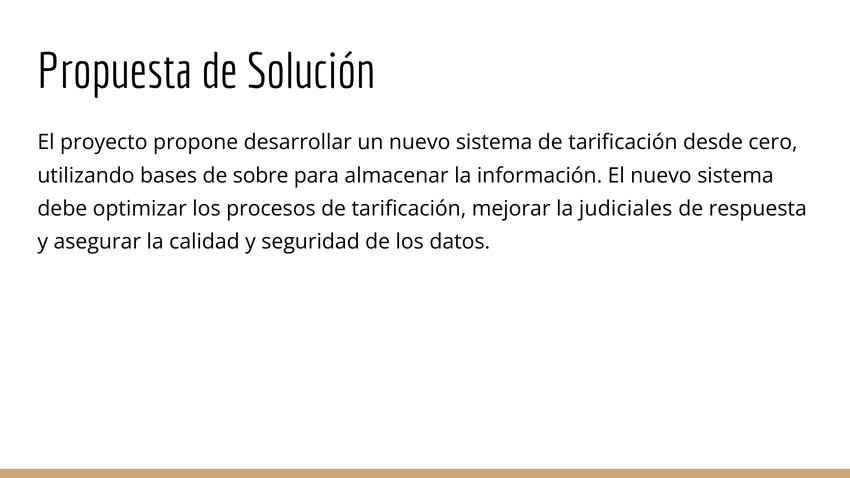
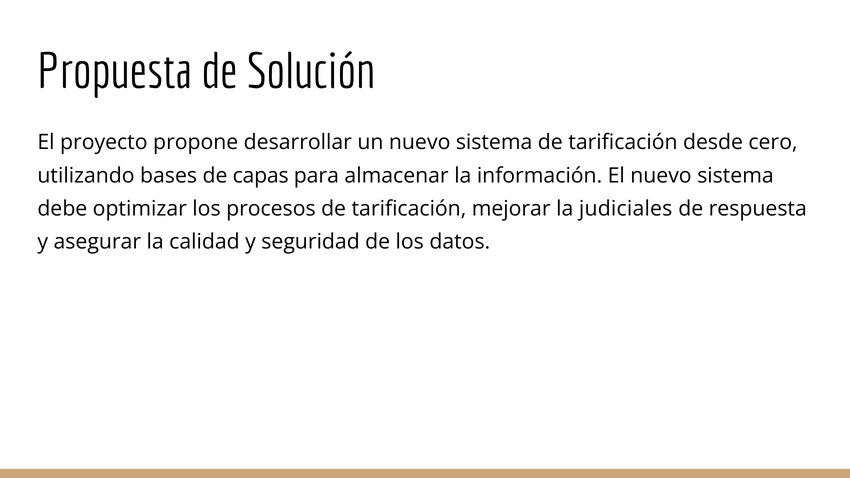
sobre: sobre -> capas
